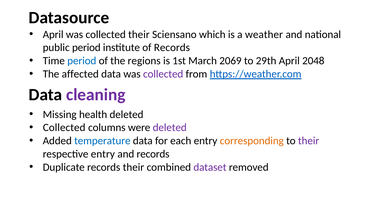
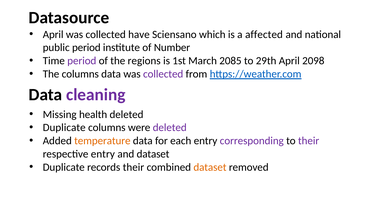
collected their: their -> have
weather: weather -> affected
of Records: Records -> Number
period at (82, 61) colour: blue -> purple
2069: 2069 -> 2085
2048: 2048 -> 2098
The affected: affected -> columns
Collected at (64, 127): Collected -> Duplicate
temperature colour: blue -> orange
corresponding colour: orange -> purple
and records: records -> dataset
dataset at (210, 167) colour: purple -> orange
